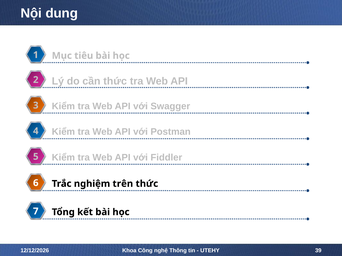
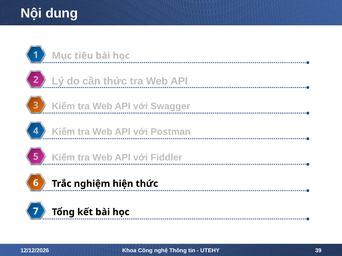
trên: trên -> hiện
